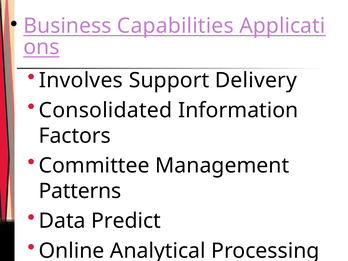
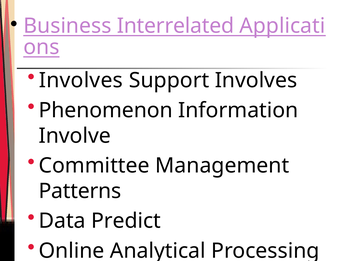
Capabilities: Capabilities -> Interrelated
Support Delivery: Delivery -> Involves
Consolidated: Consolidated -> Phenomenon
Factors: Factors -> Involve
